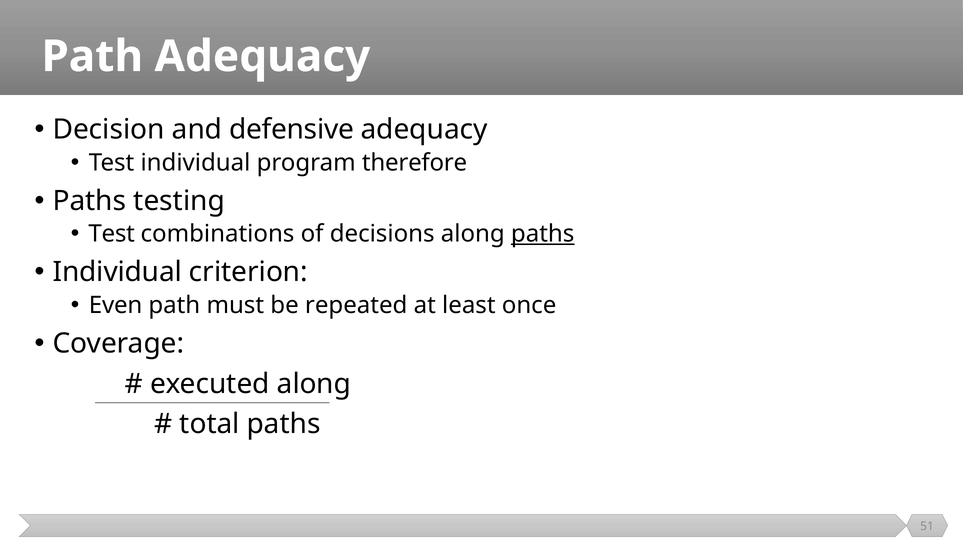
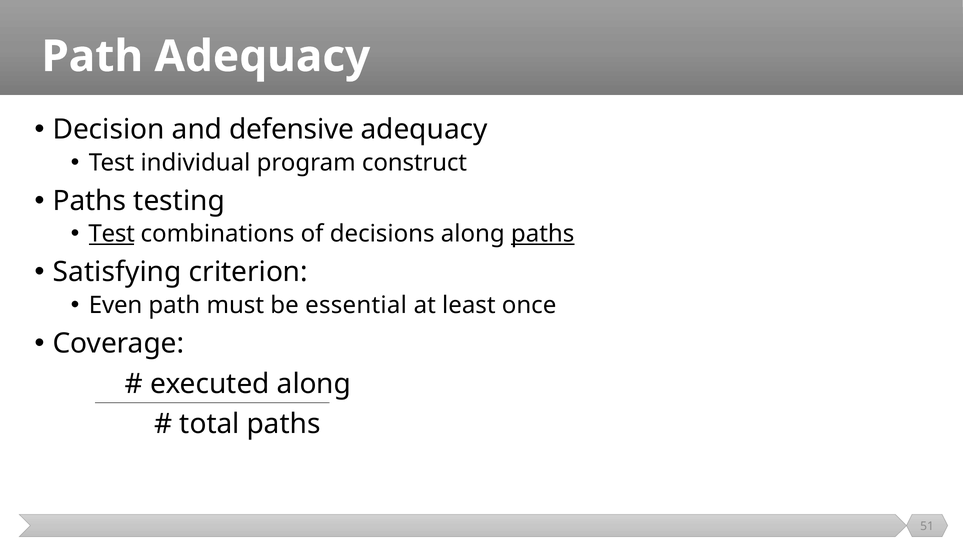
therefore: therefore -> construct
Test at (112, 234) underline: none -> present
Individual at (117, 272): Individual -> Satisfying
repeated: repeated -> essential
